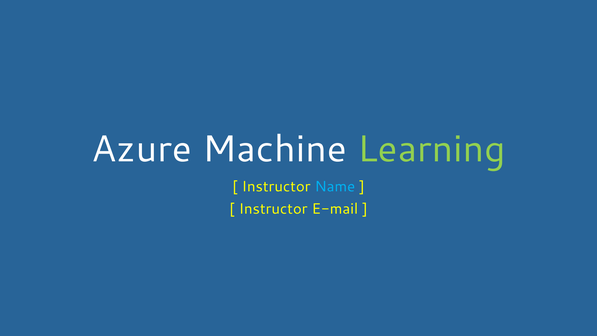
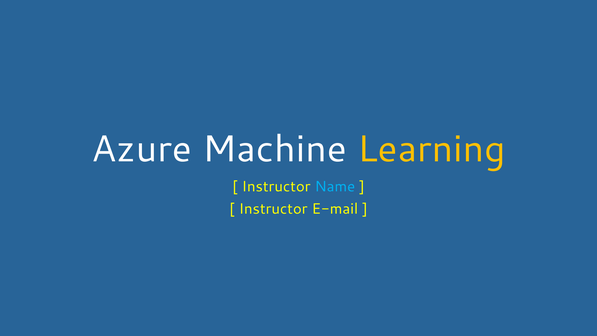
Learning colour: light green -> yellow
